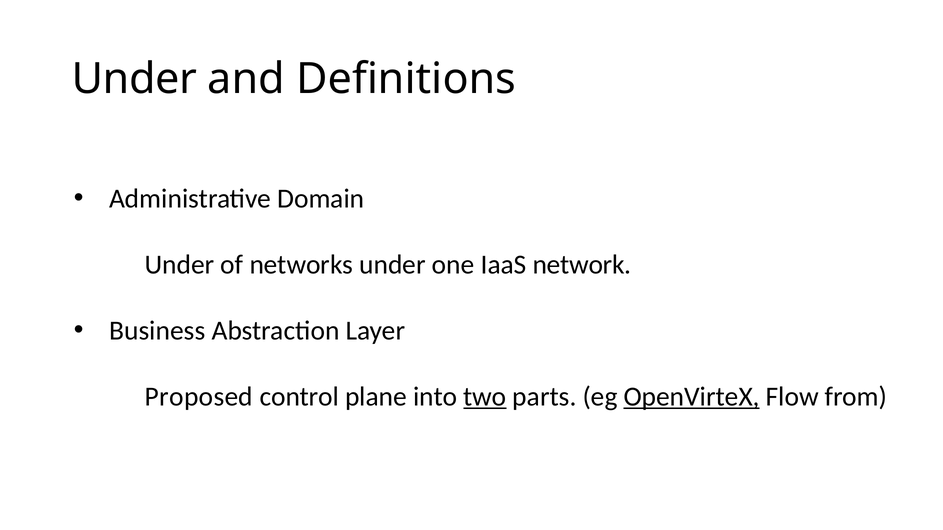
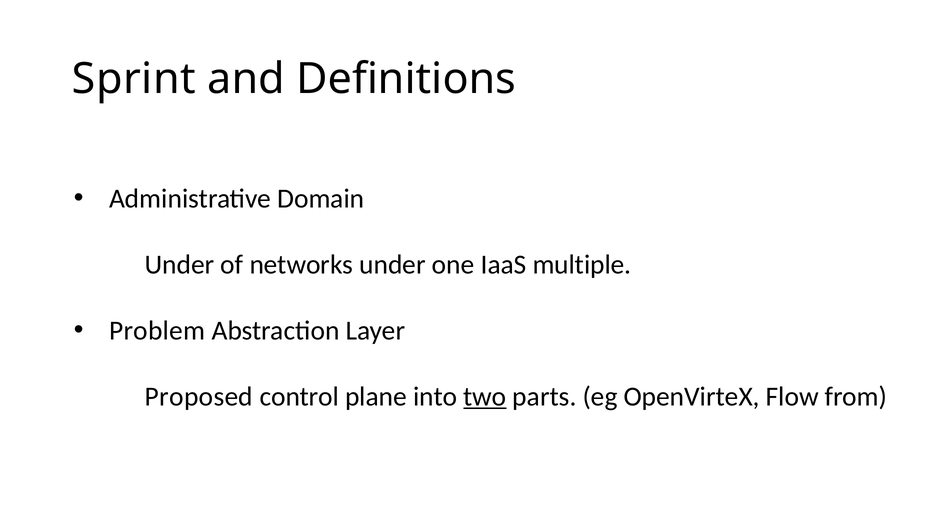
Under at (134, 79): Under -> Sprint
network: network -> multiple
Business: Business -> Problem
OpenVirteX underline: present -> none
